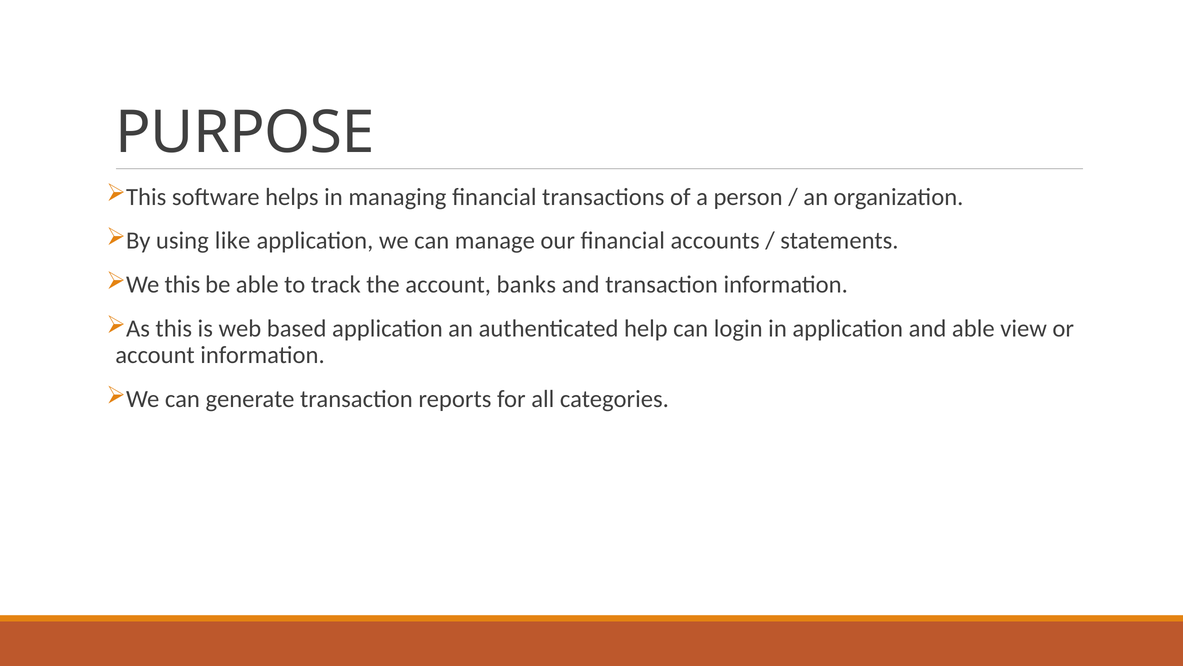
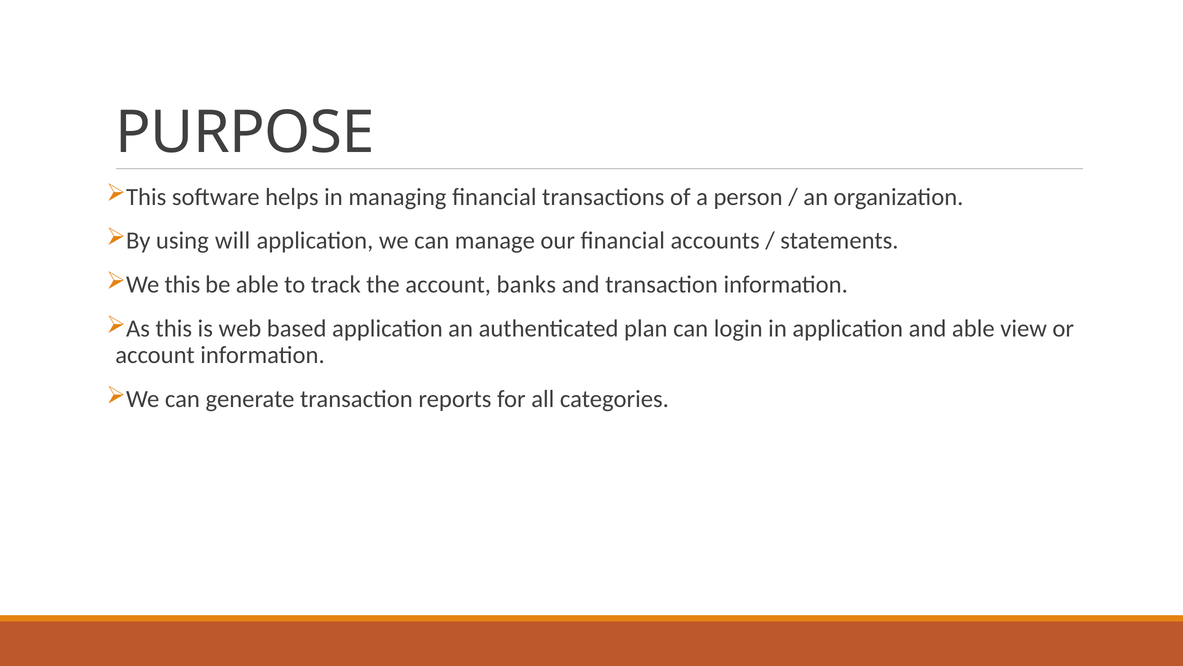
like: like -> will
help: help -> plan
